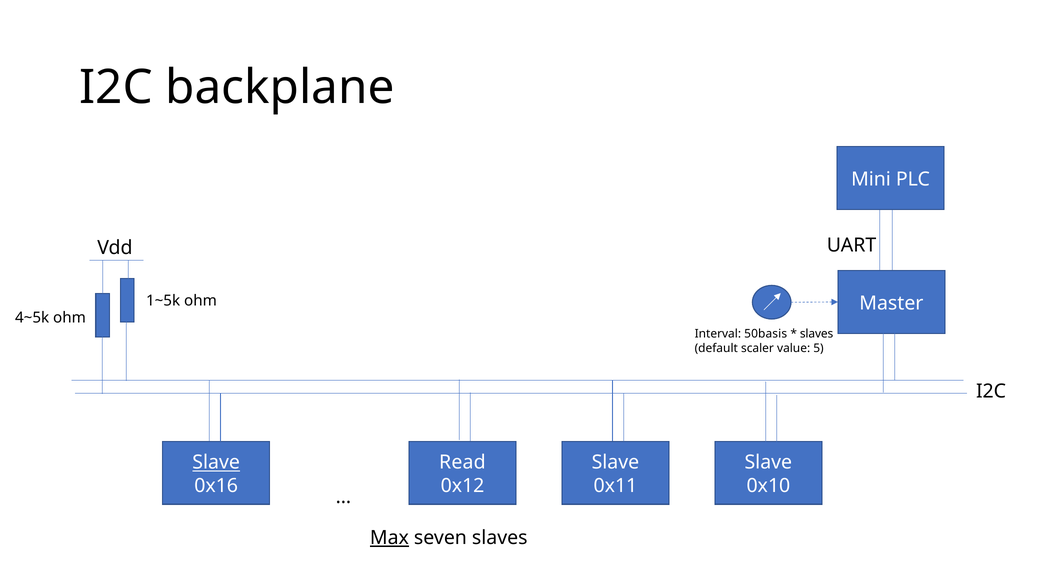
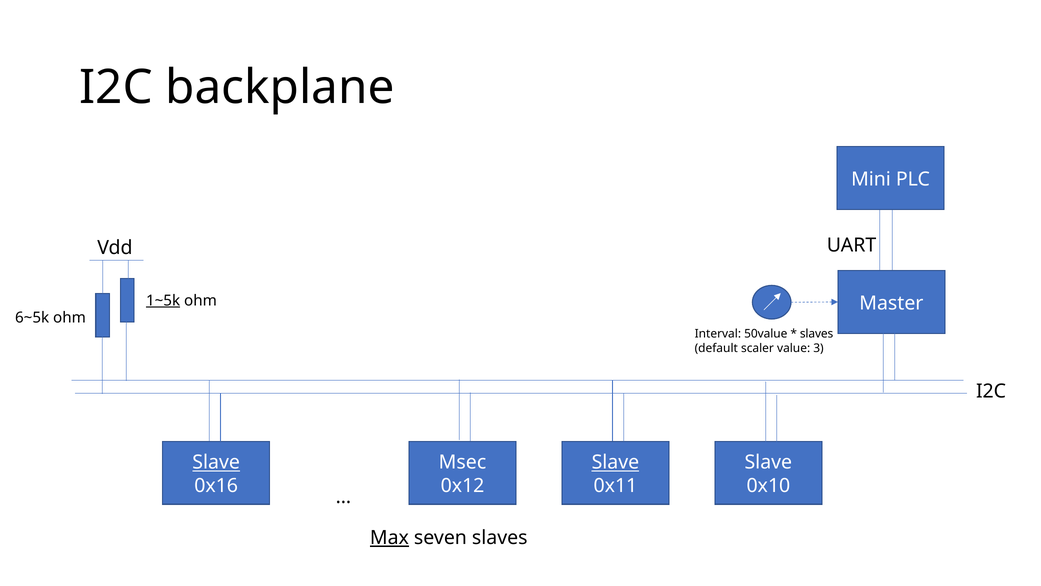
1~5k underline: none -> present
4~5k: 4~5k -> 6~5k
50basis: 50basis -> 50value
5: 5 -> 3
Read: Read -> Msec
Slave at (615, 462) underline: none -> present
